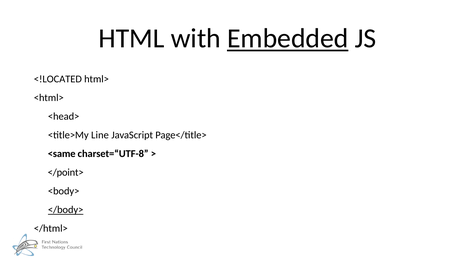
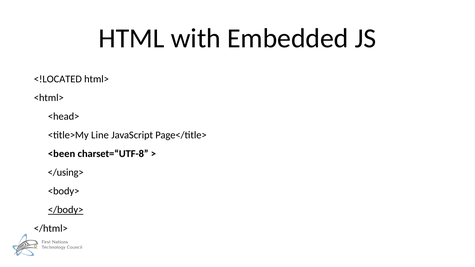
Embedded underline: present -> none
<same: <same -> <been
</point>: </point> -> </using>
